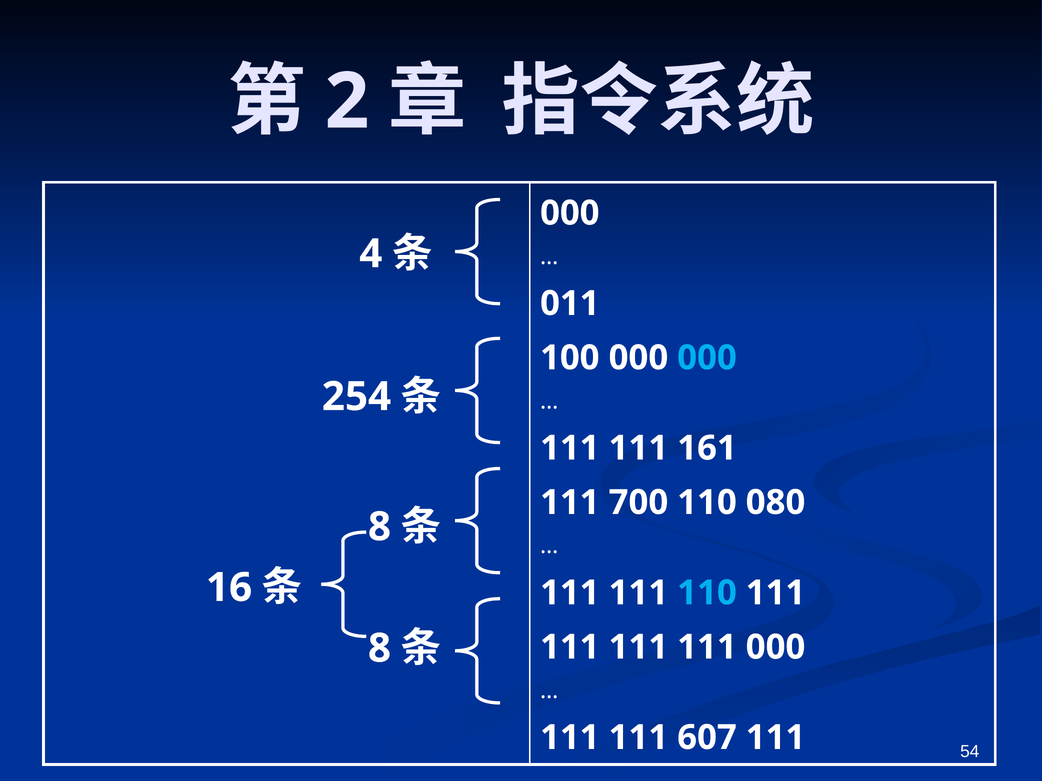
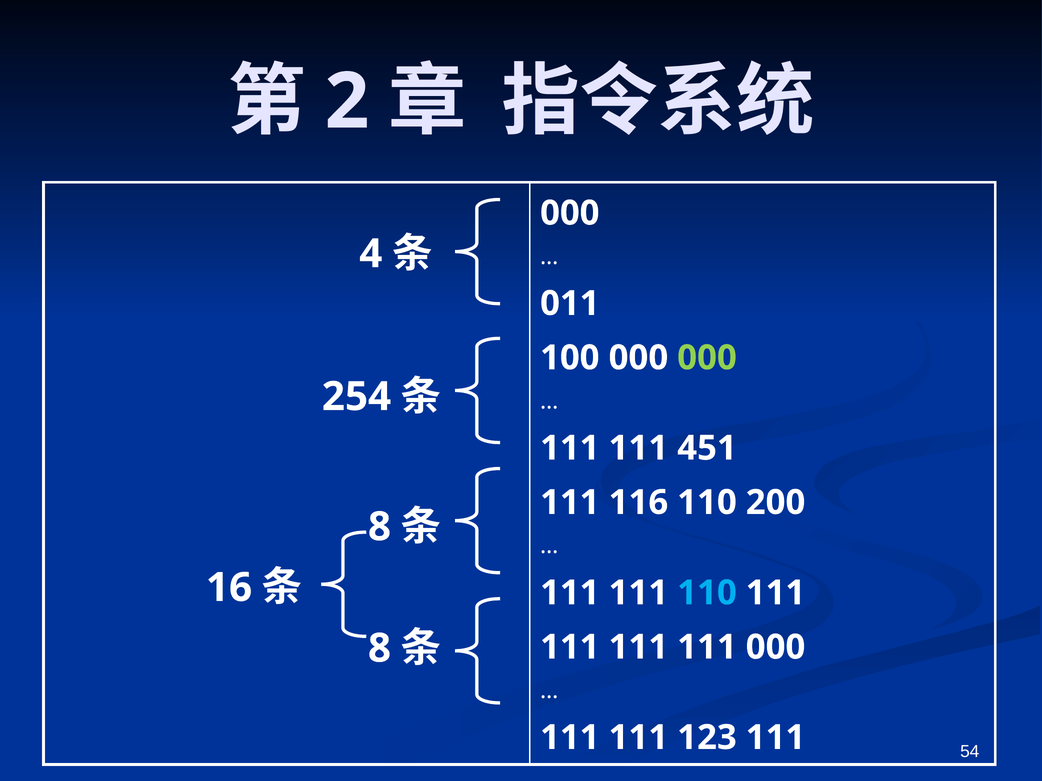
000 at (707, 358) colour: light blue -> light green
161: 161 -> 451
700: 700 -> 116
080: 080 -> 200
607: 607 -> 123
